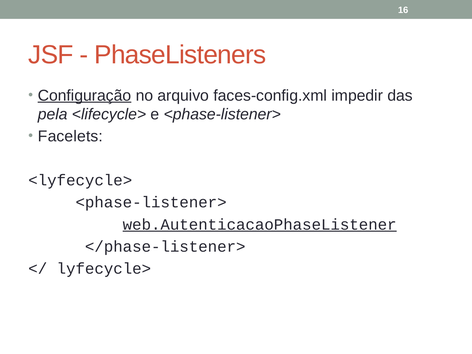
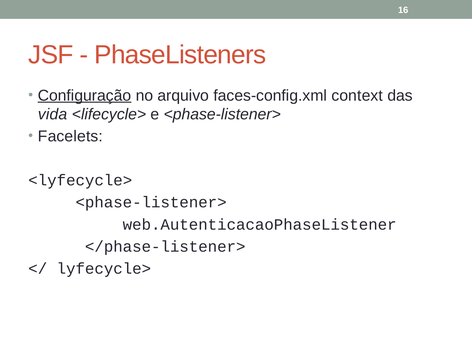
impedir: impedir -> context
pela: pela -> vida
web.AutenticacaoPhaseListener underline: present -> none
